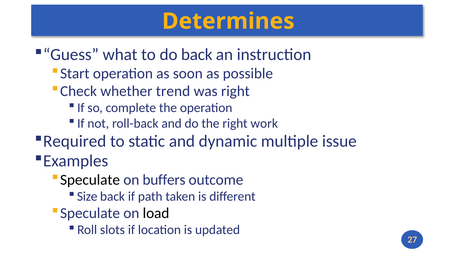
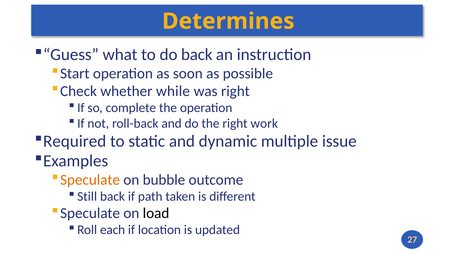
trend: trend -> while
Speculate at (90, 180) colour: black -> orange
buffers: buffers -> bubble
Size: Size -> Still
slots: slots -> each
